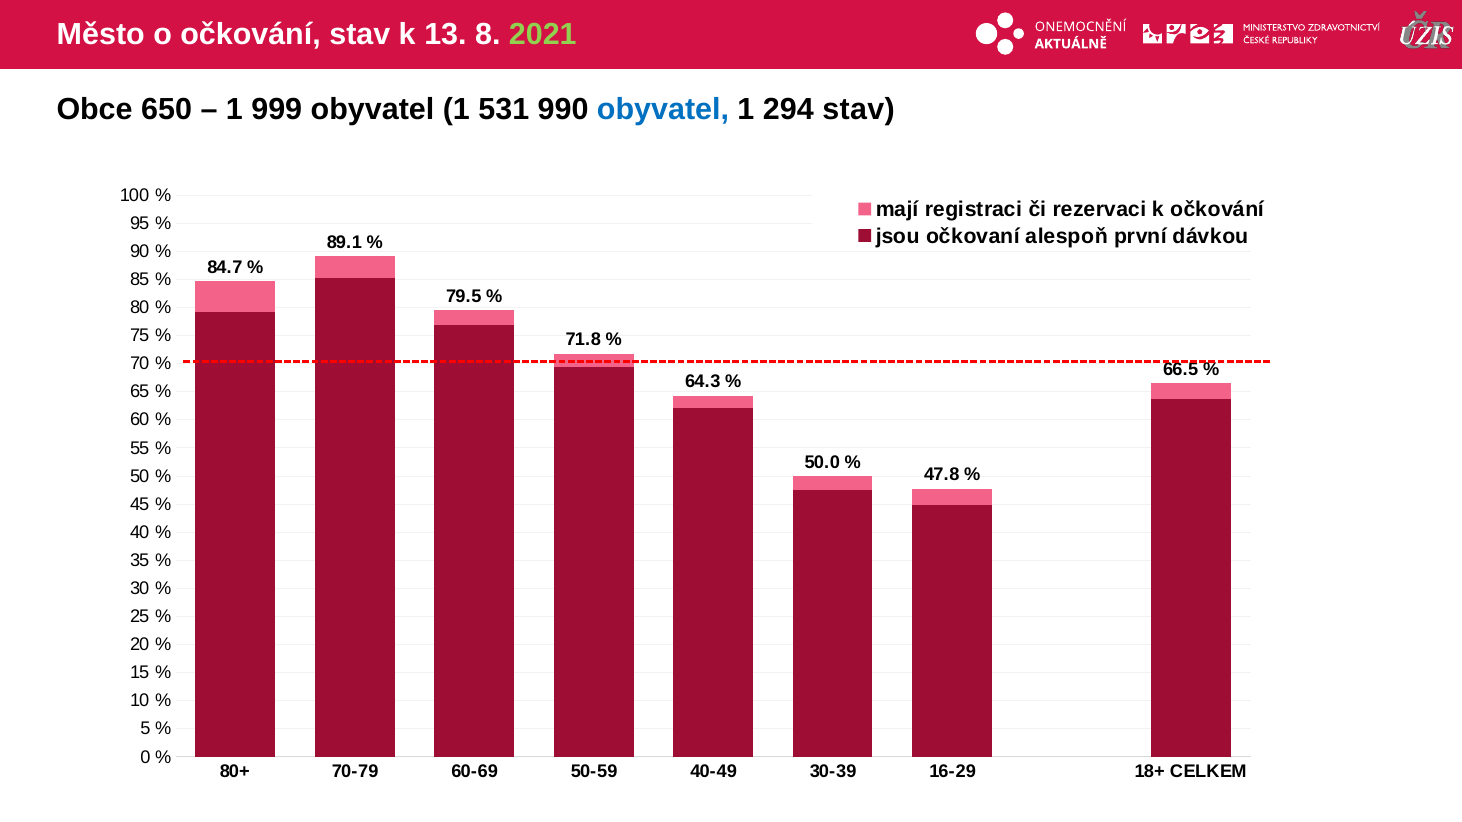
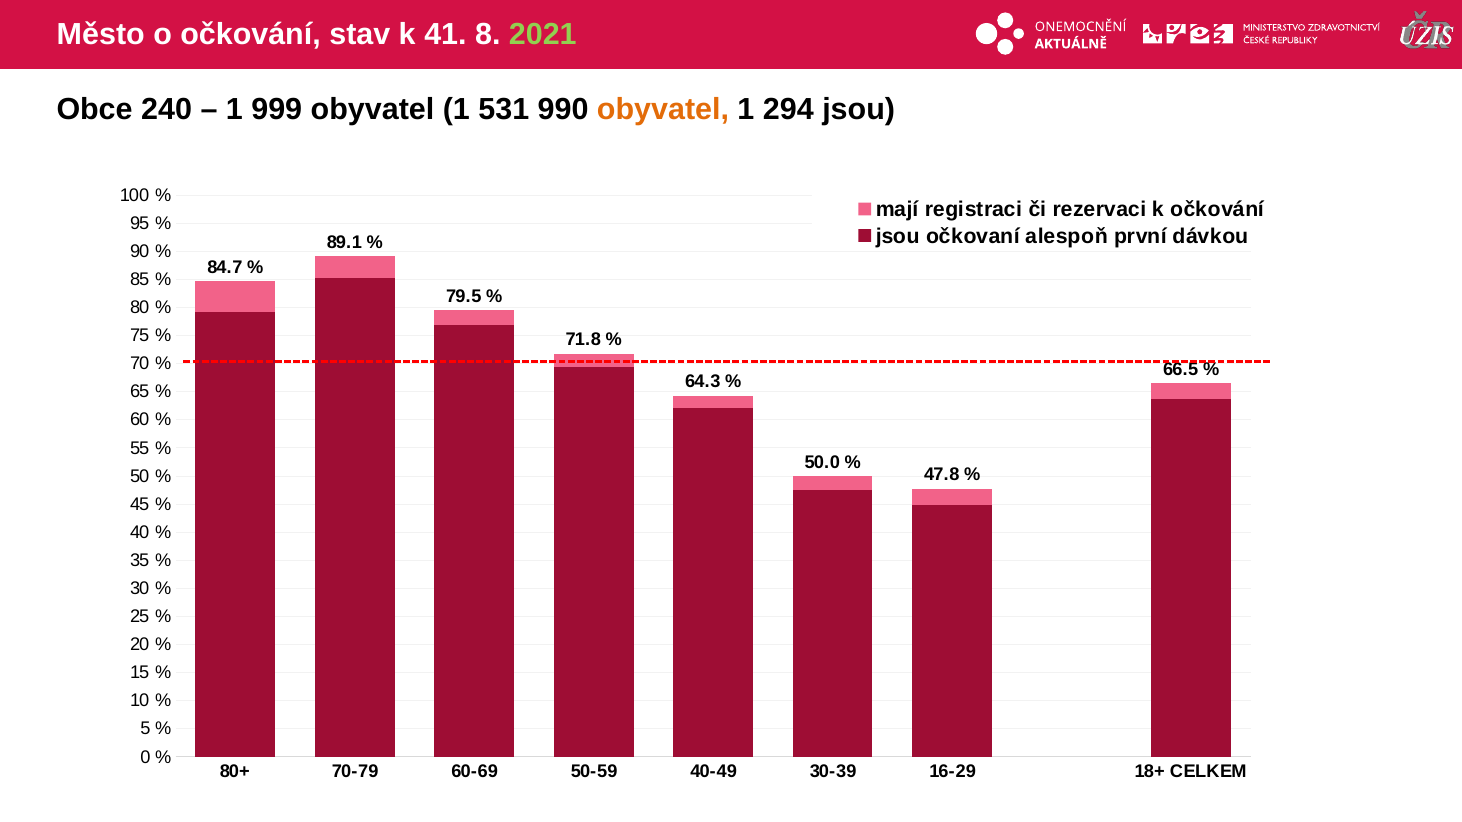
13: 13 -> 41
650: 650 -> 240
obyvatel at (663, 109) colour: blue -> orange
294 stav: stav -> jsou
